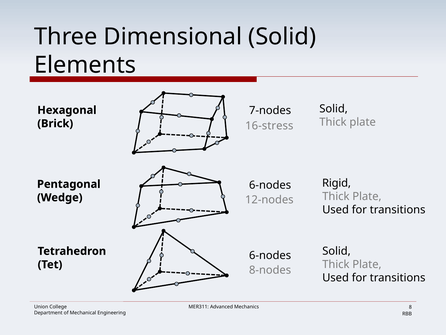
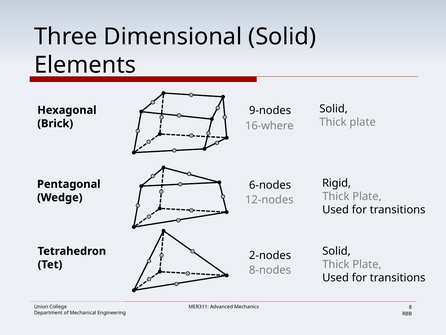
7-nodes: 7-nodes -> 9-nodes
16-stress: 16-stress -> 16-where
6-nodes at (270, 255): 6-nodes -> 2-nodes
